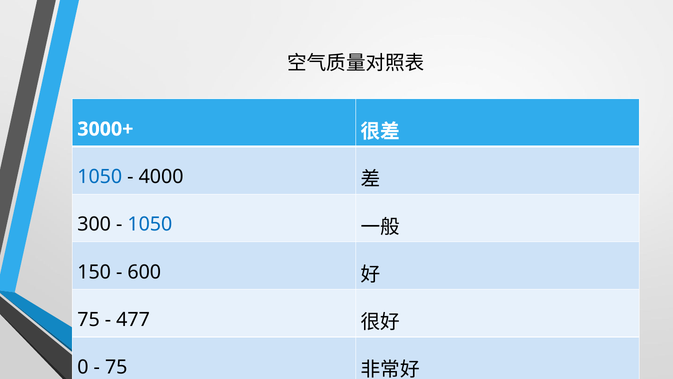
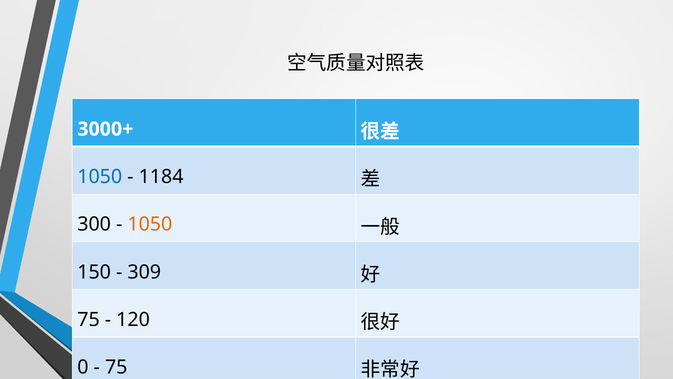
4000: 4000 -> 1184
1050 at (150, 224) colour: blue -> orange
600: 600 -> 309
477: 477 -> 120
